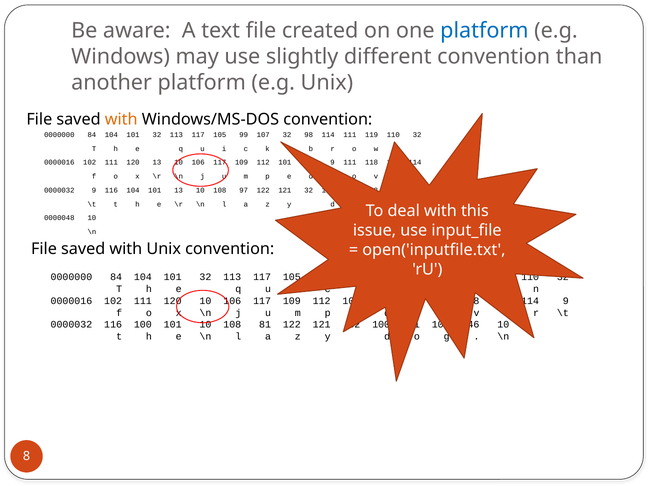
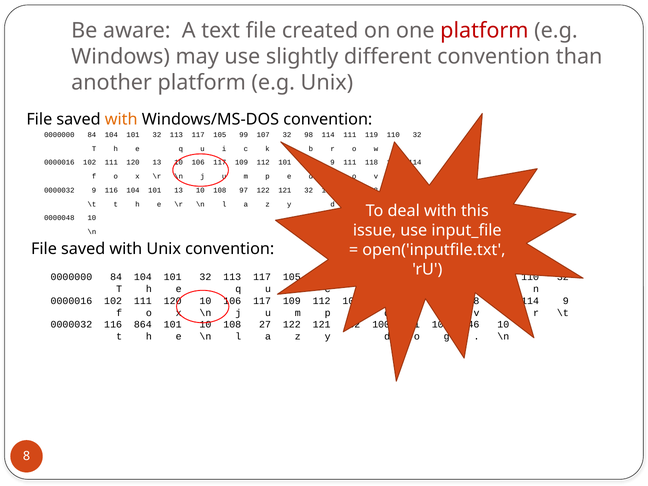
platform at (484, 31) colour: blue -> red
116 100: 100 -> 864
81: 81 -> 27
